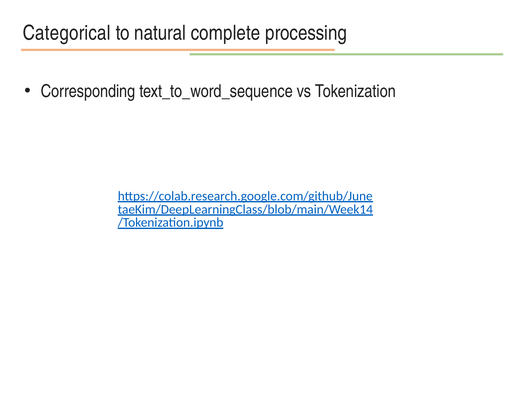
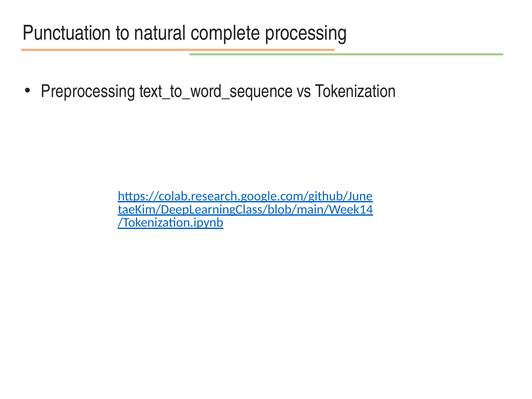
Categorical: Categorical -> Punctuation
Corresponding: Corresponding -> Preprocessing
